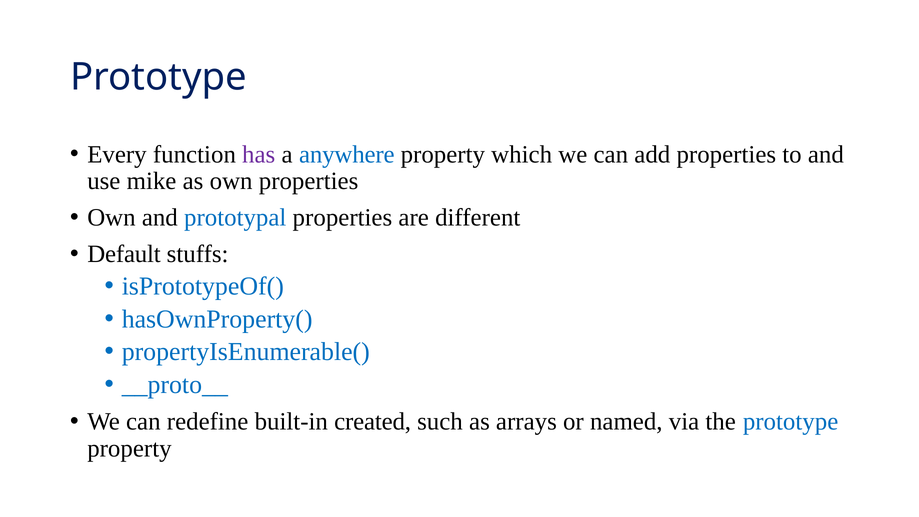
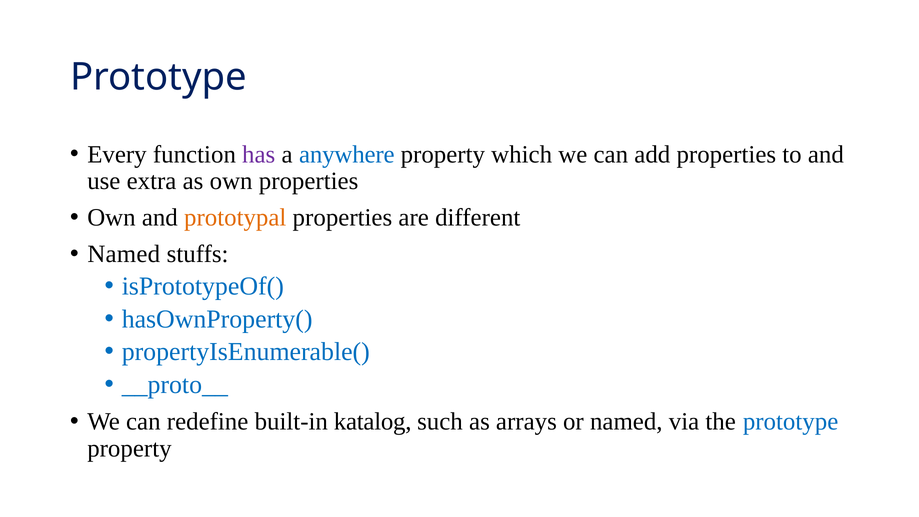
mike: mike -> extra
prototypal colour: blue -> orange
Default at (124, 254): Default -> Named
created: created -> katalog
